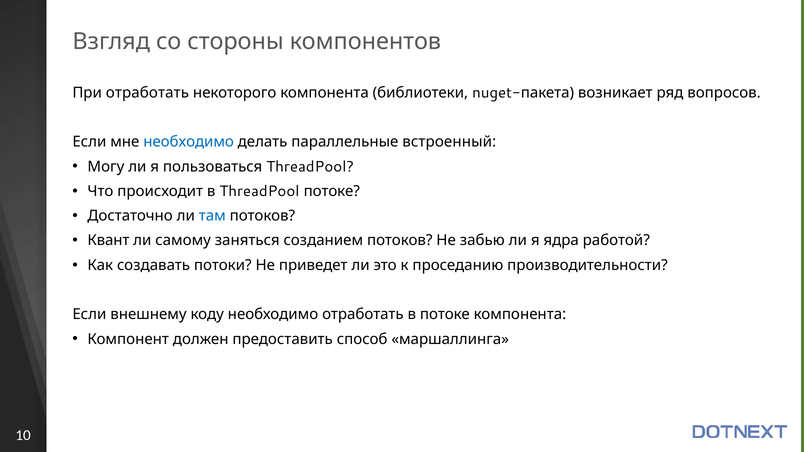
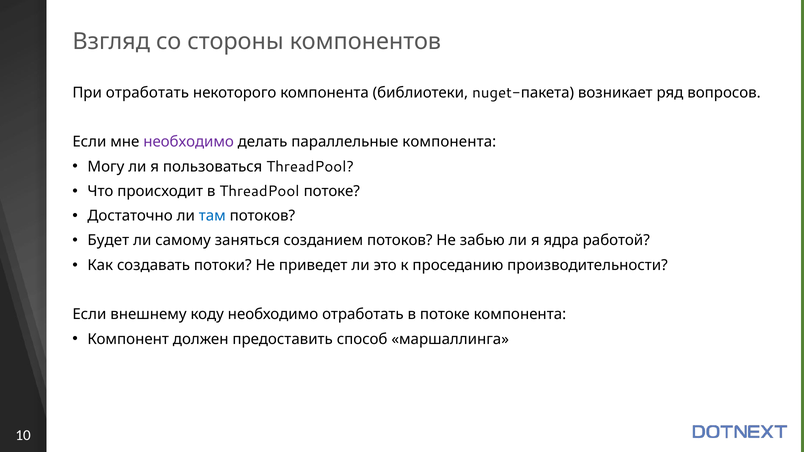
необходимо at (189, 142) colour: blue -> purple
параллельные встроенный: встроенный -> компонента
Квант: Квант -> Будет
